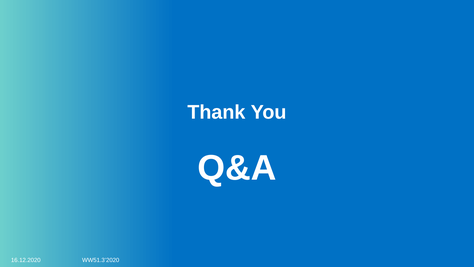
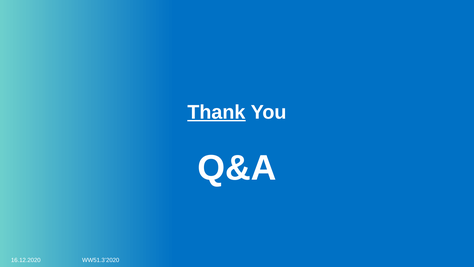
Thank underline: none -> present
